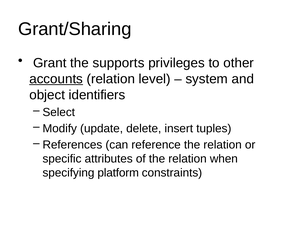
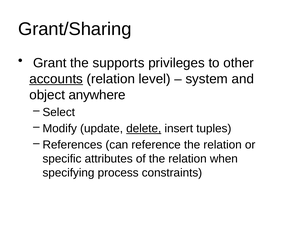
identifiers: identifiers -> anywhere
delete underline: none -> present
platform: platform -> process
